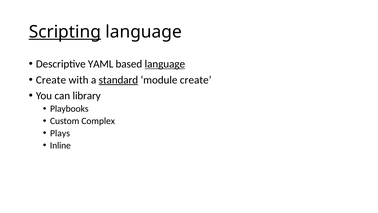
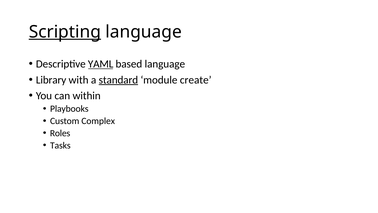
YAML underline: none -> present
language at (165, 64) underline: present -> none
Create at (51, 80): Create -> Library
library: library -> within
Plays: Plays -> Roles
Inline: Inline -> Tasks
